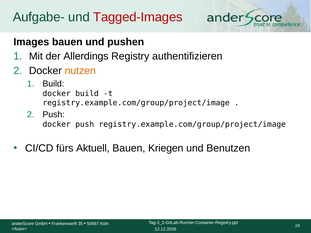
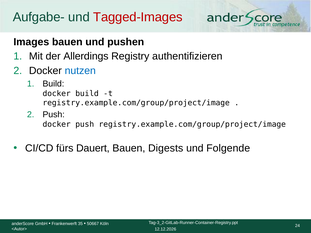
nutzen colour: orange -> blue
Aktuell: Aktuell -> Dauert
Kriegen: Kriegen -> Digests
Benutzen: Benutzen -> Folgende
